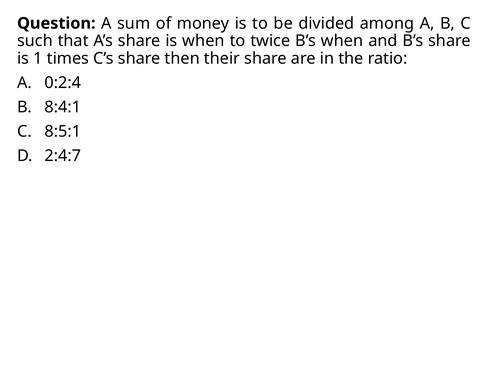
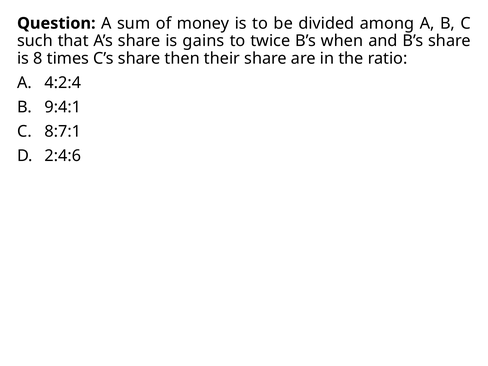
is when: when -> gains
1: 1 -> 8
0:2:4: 0:2:4 -> 4:2:4
8:4:1: 8:4:1 -> 9:4:1
8:5:1: 8:5:1 -> 8:7:1
2:4:7: 2:4:7 -> 2:4:6
